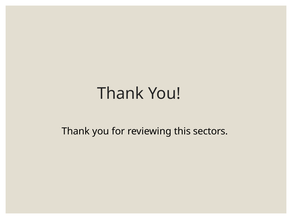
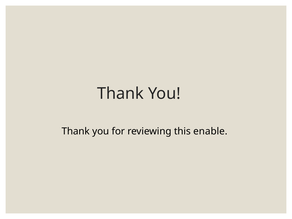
sectors: sectors -> enable
